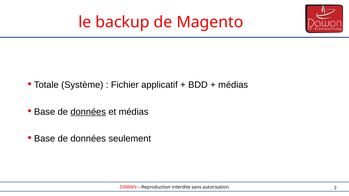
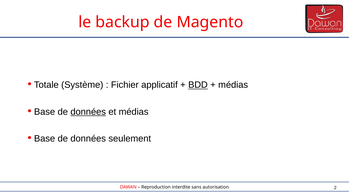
BDD underline: none -> present
